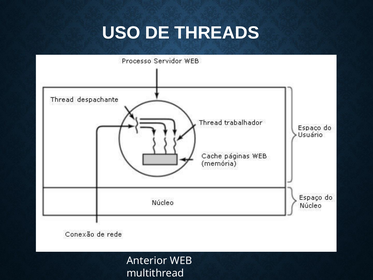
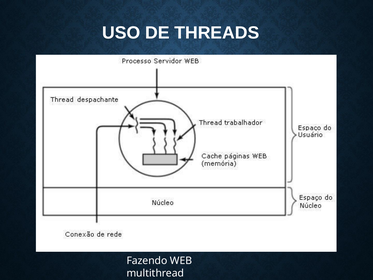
Anterior: Anterior -> Fazendo
